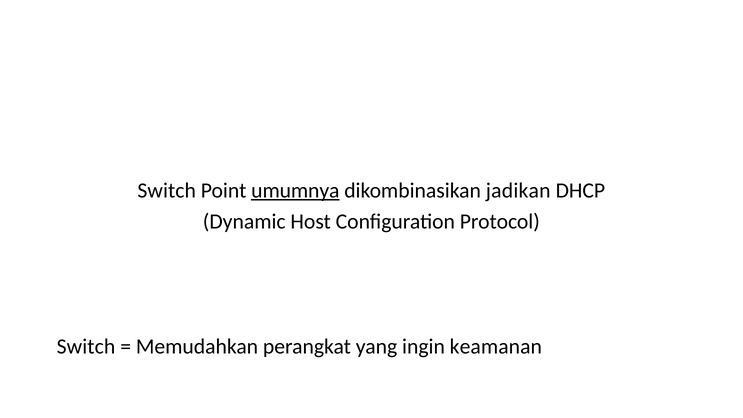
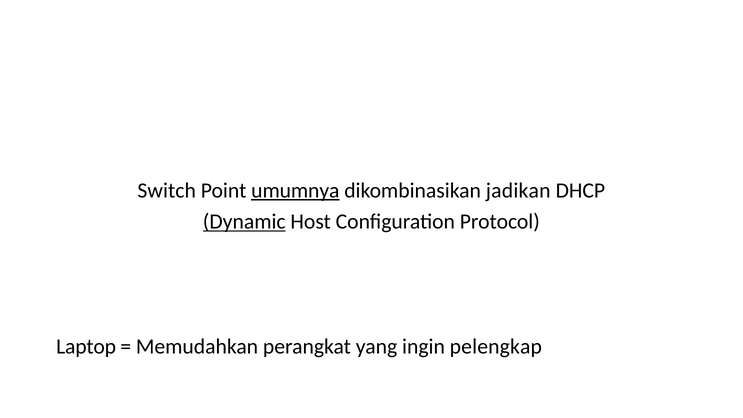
Dynamic underline: none -> present
Switch at (86, 346): Switch -> Laptop
keamanan: keamanan -> pelengkap
